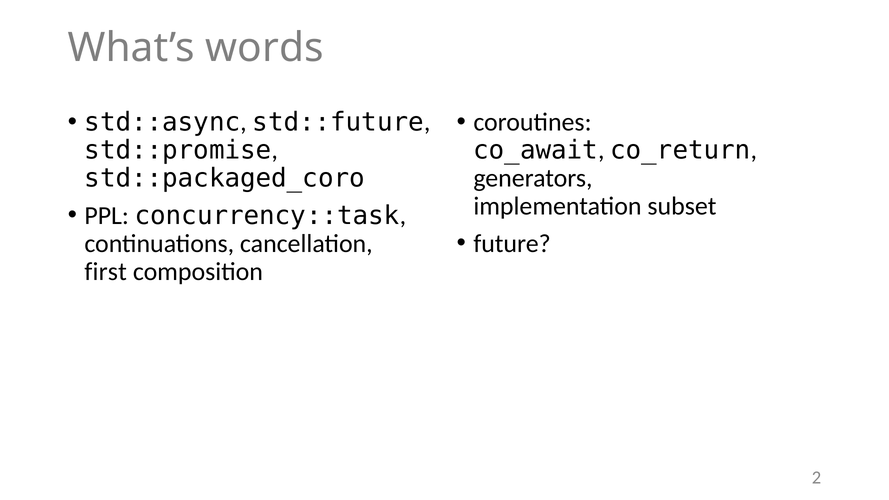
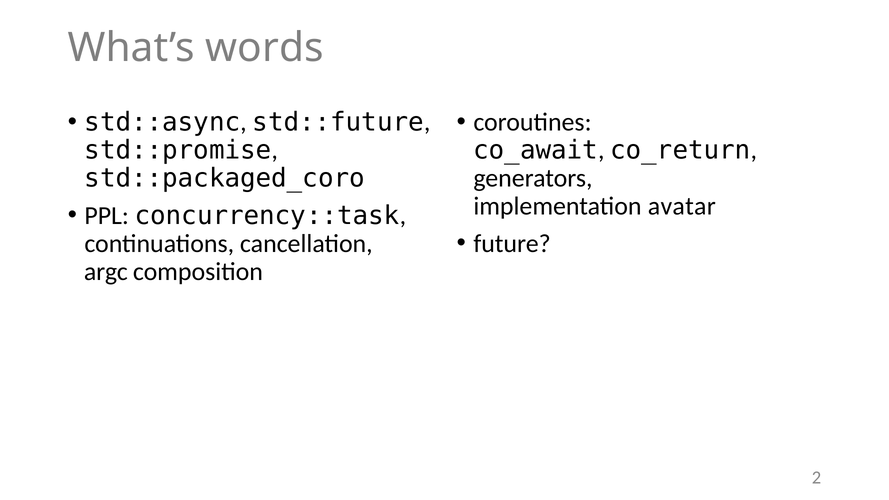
subset: subset -> avatar
first: first -> argc
